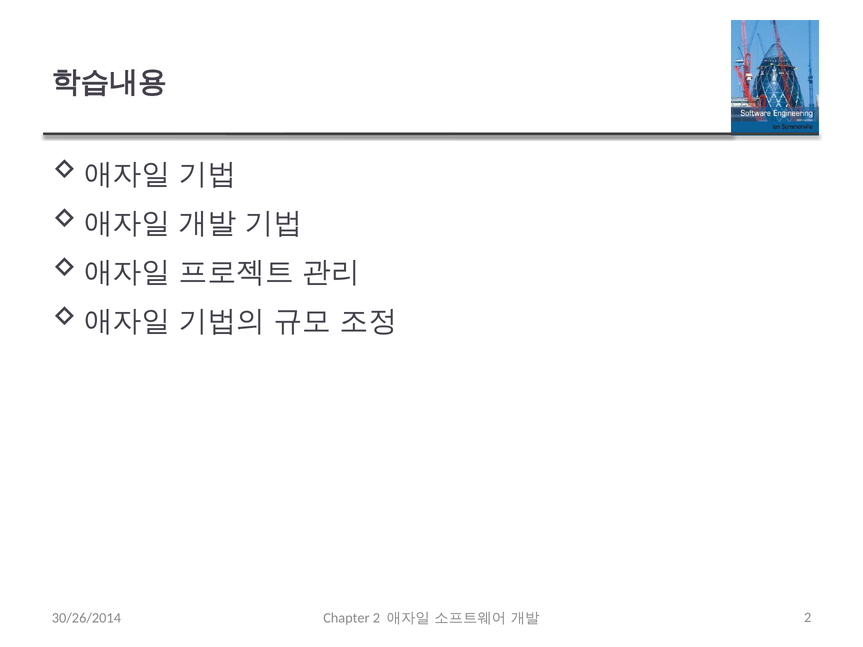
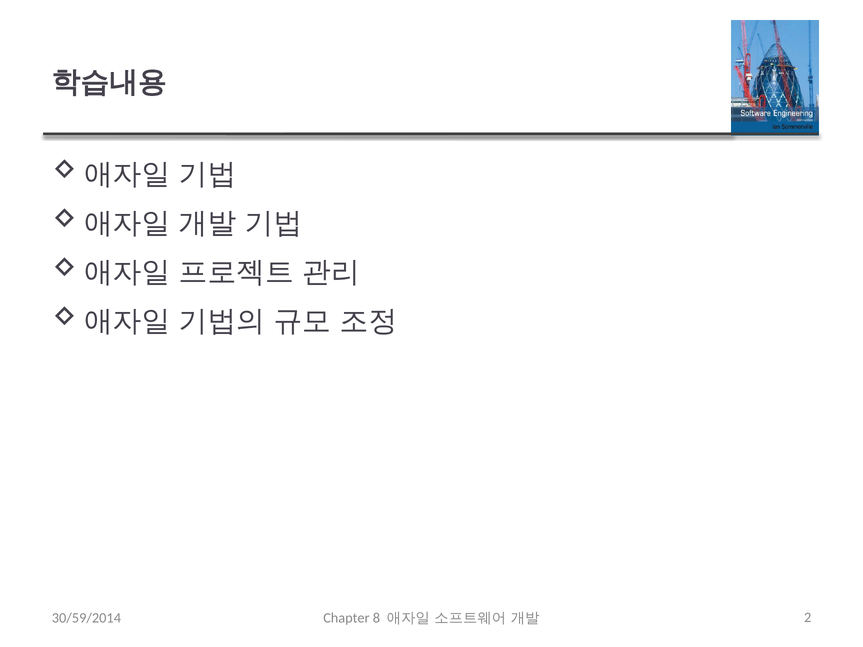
30/26/2014: 30/26/2014 -> 30/59/2014
Chapter 2: 2 -> 8
